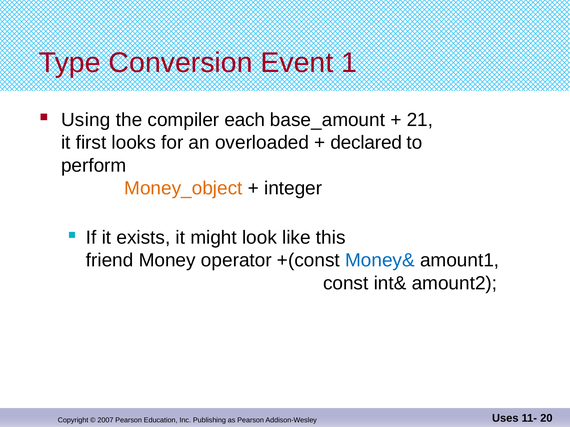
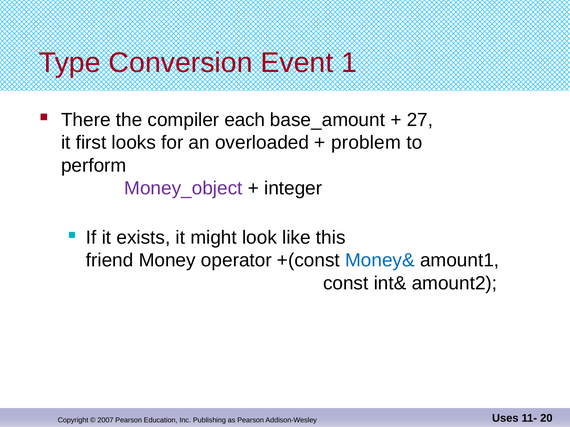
Using: Using -> There
21: 21 -> 27
declared: declared -> problem
Money_object colour: orange -> purple
